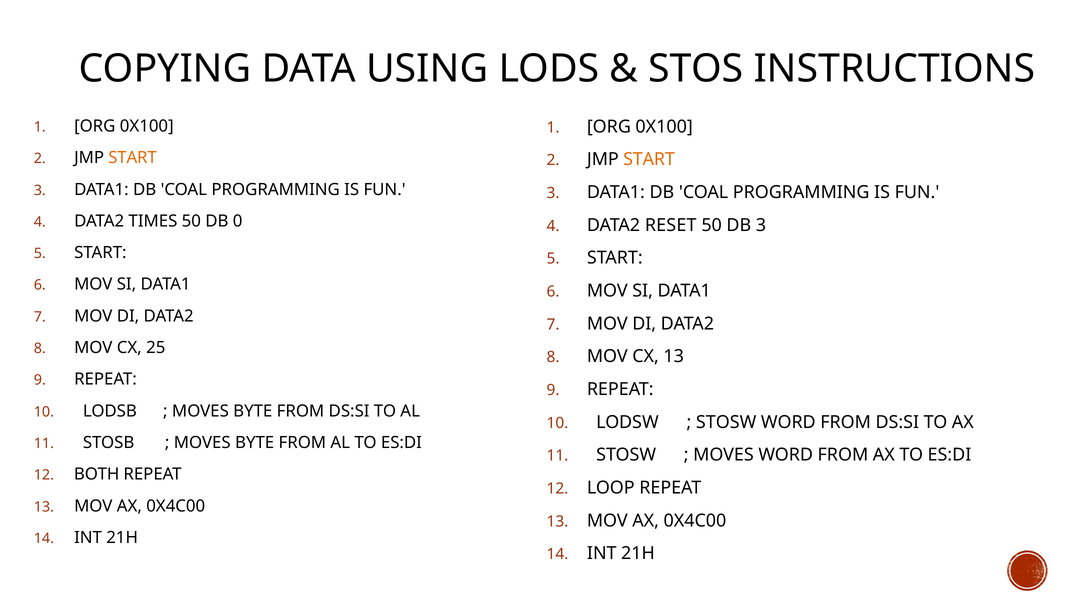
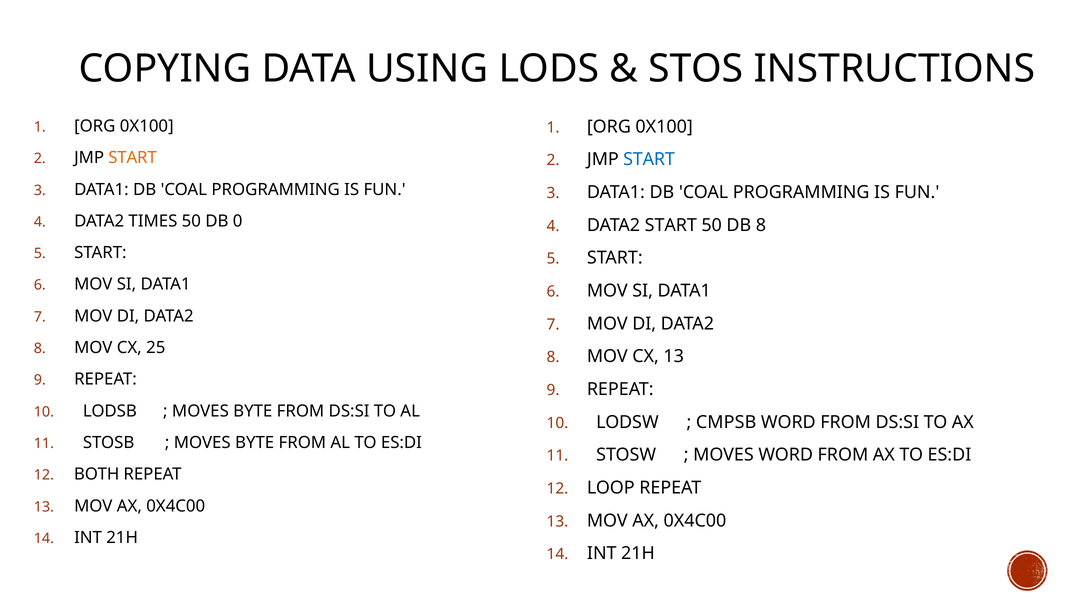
START at (649, 160) colour: orange -> blue
DATA2 RESET: RESET -> START
DB 3: 3 -> 8
STOSW at (726, 422): STOSW -> CMPSB
